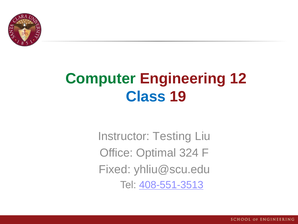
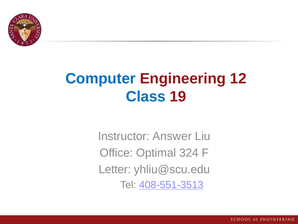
Computer colour: green -> blue
Testing: Testing -> Answer
Fixed: Fixed -> Letter
